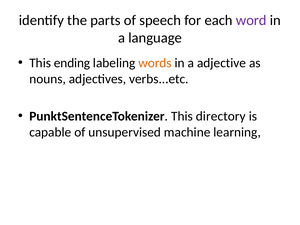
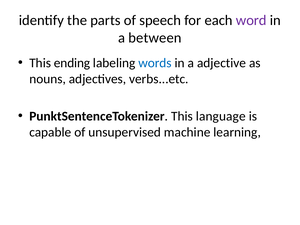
language: language -> between
words colour: orange -> blue
directory: directory -> language
